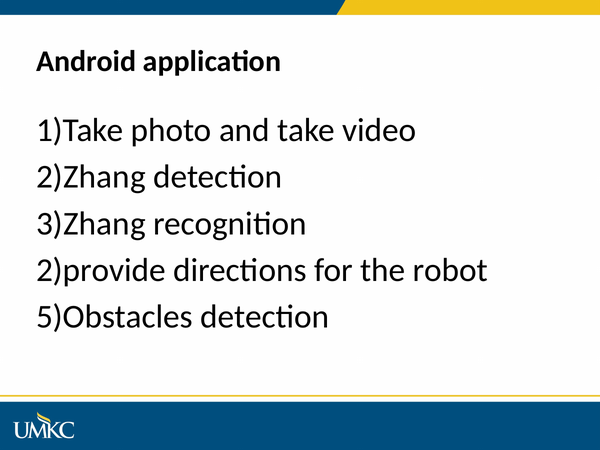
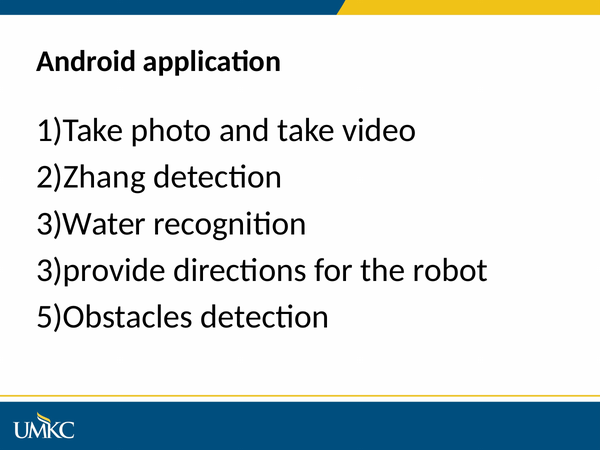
3)Zhang: 3)Zhang -> 3)Water
2)provide: 2)provide -> 3)provide
